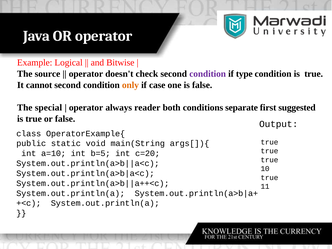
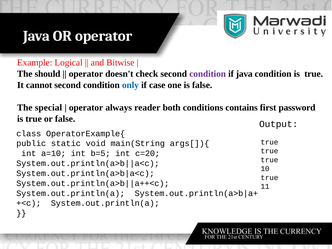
source: source -> should
if type: type -> java
only colour: orange -> blue
separate: separate -> contains
suggested: suggested -> password
